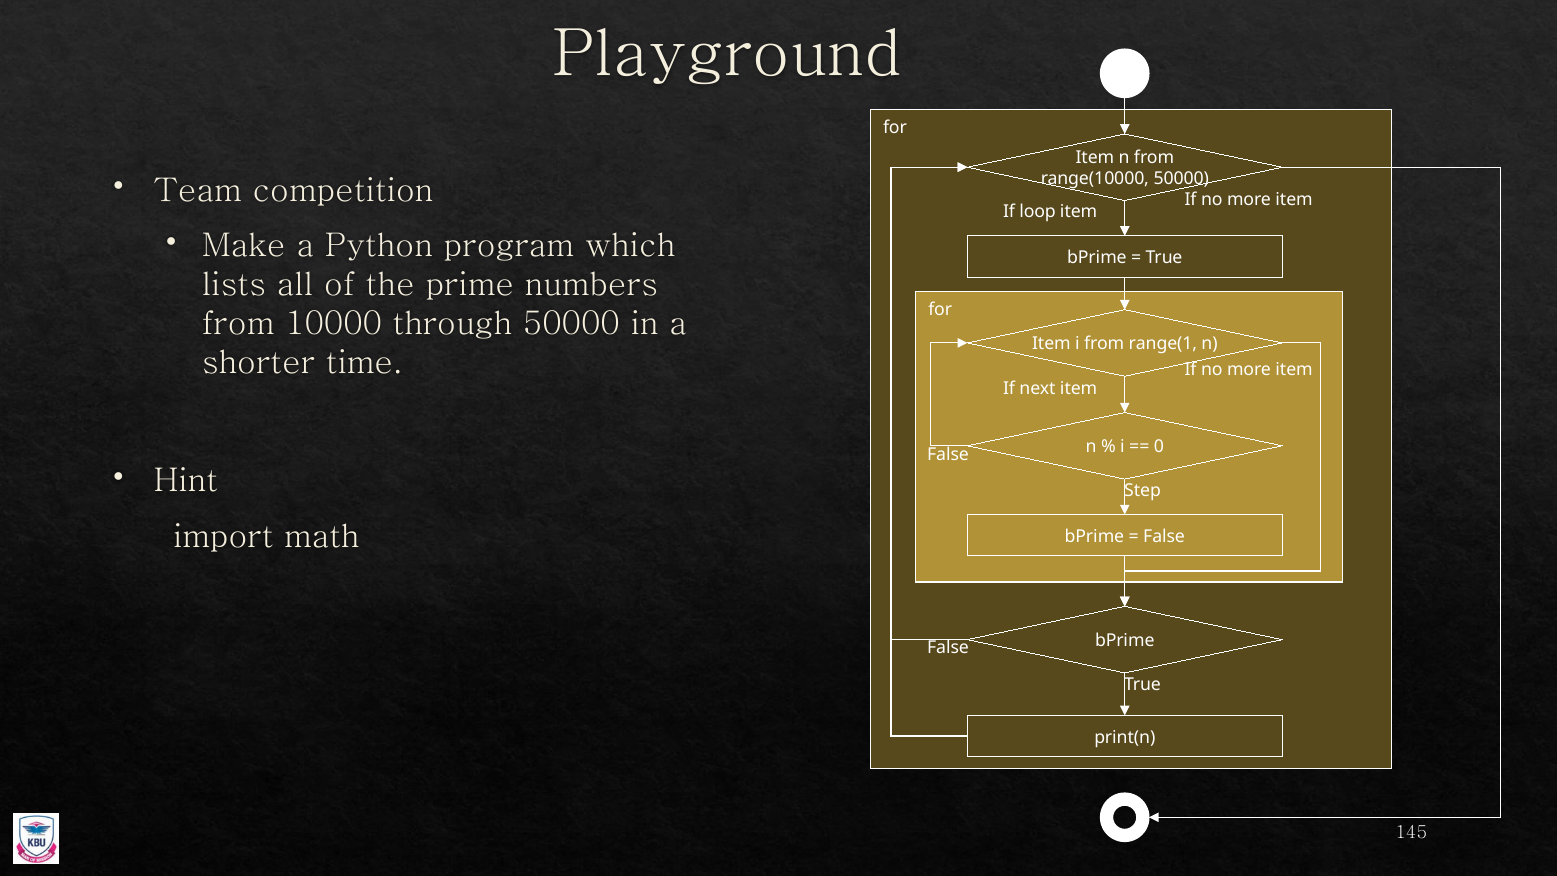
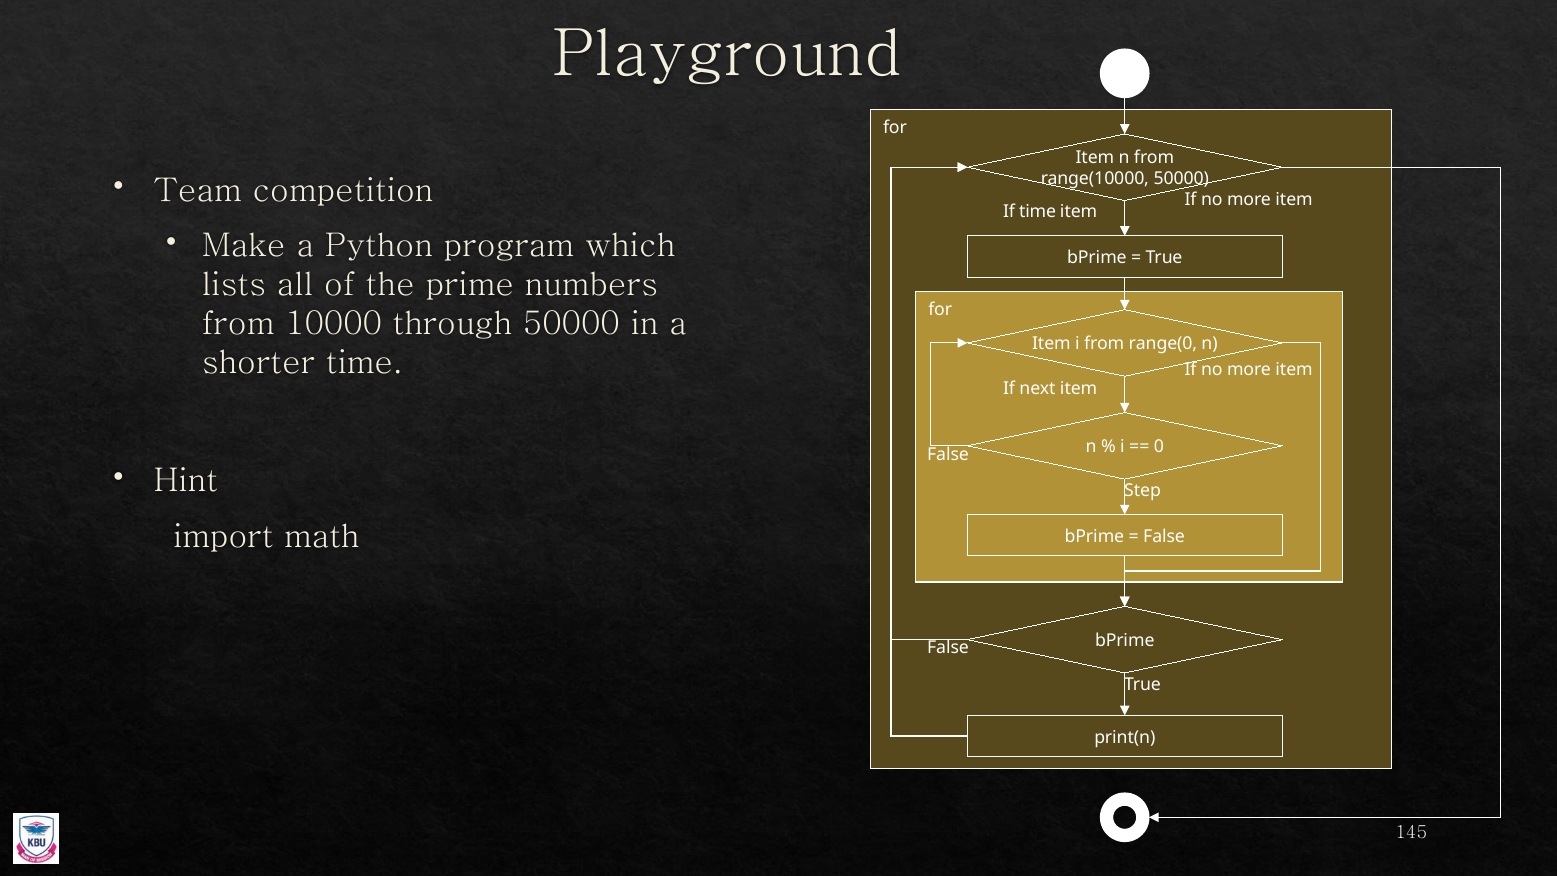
If loop: loop -> time
range(1: range(1 -> range(0
